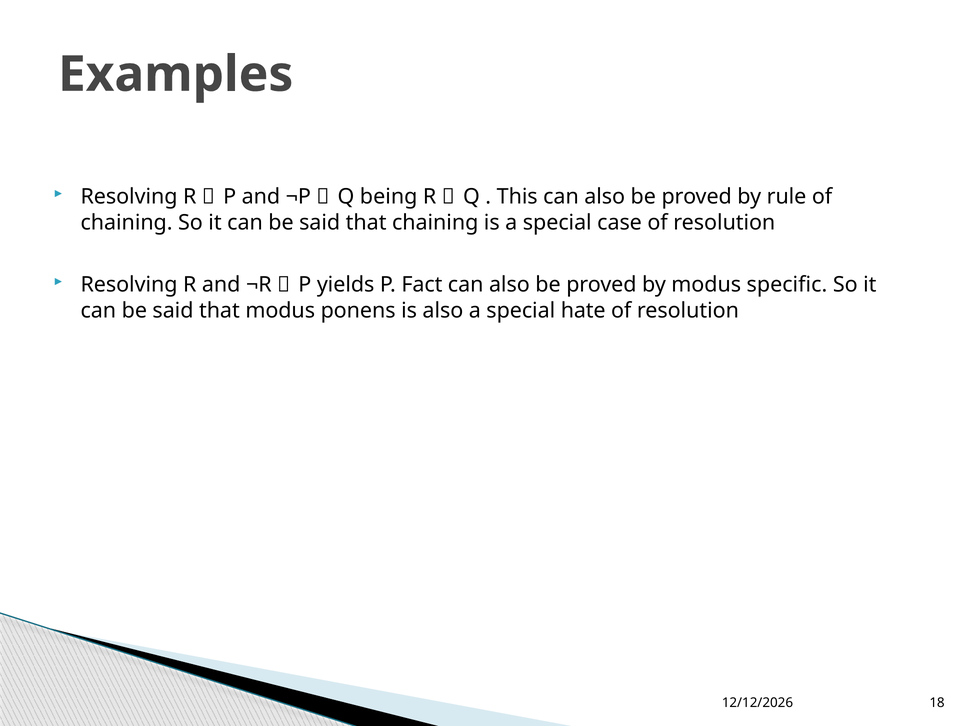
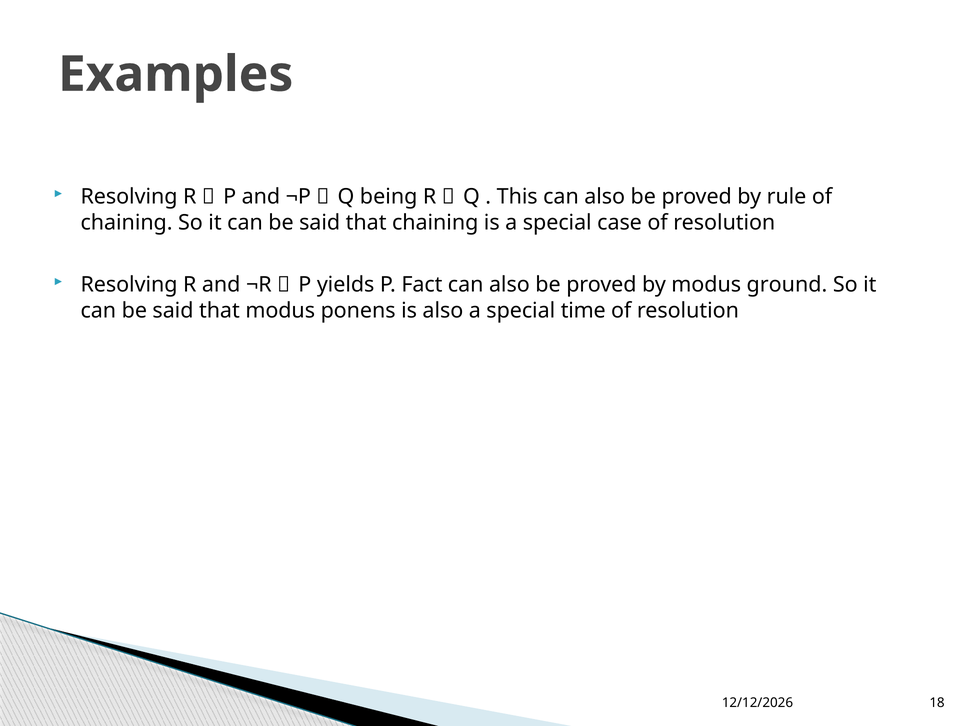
specific: specific -> ground
hate: hate -> time
